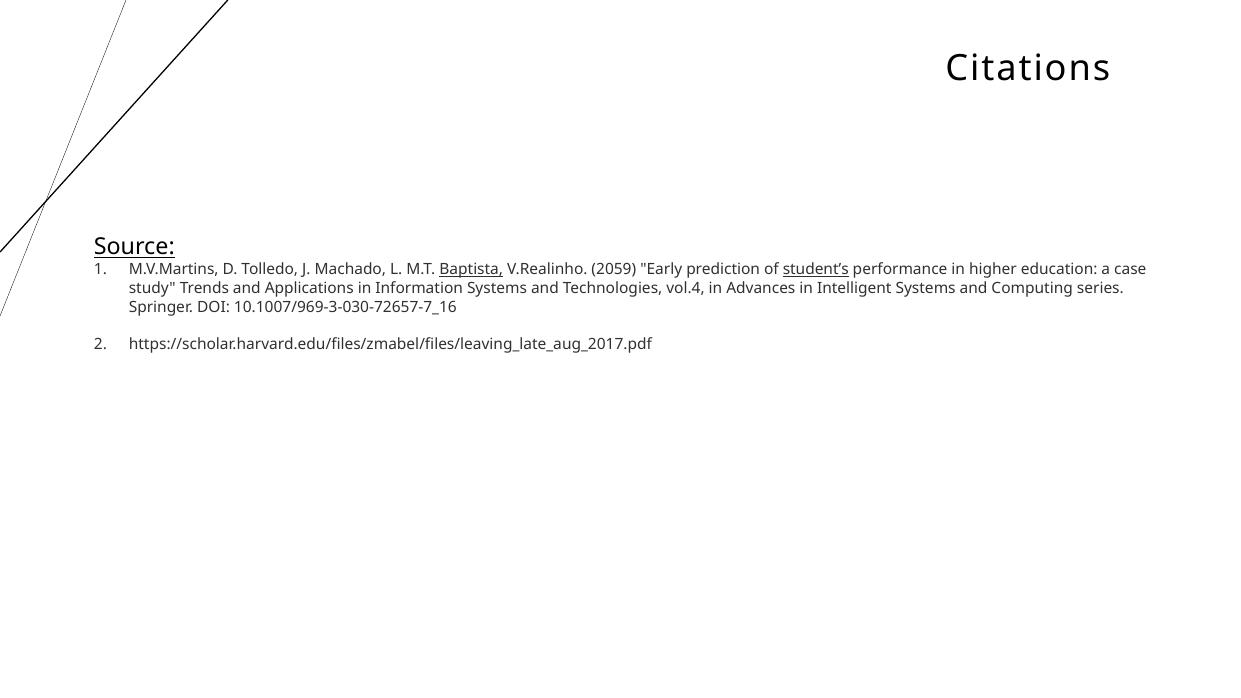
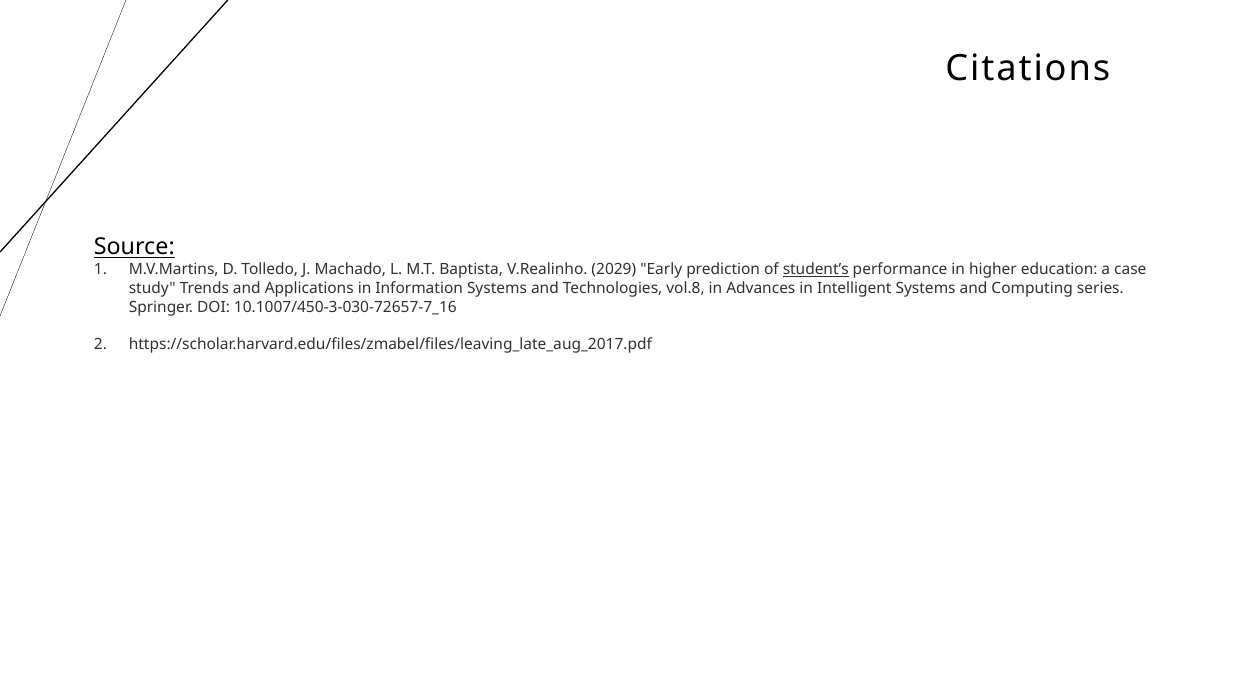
Baptista underline: present -> none
2059: 2059 -> 2029
vol.4: vol.4 -> vol.8
10.1007/969-3-030-72657-7_16: 10.1007/969-3-030-72657-7_16 -> 10.1007/450-3-030-72657-7_16
